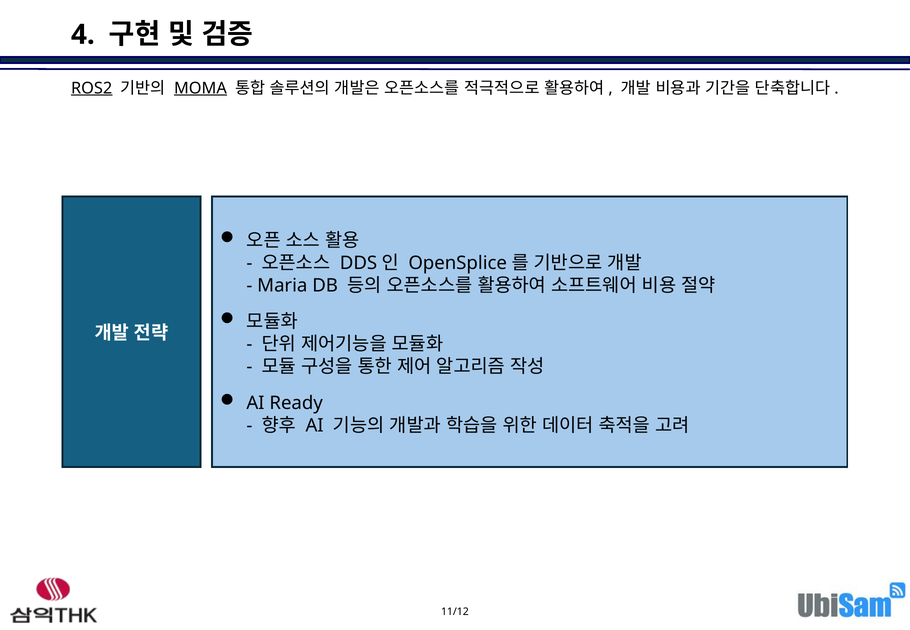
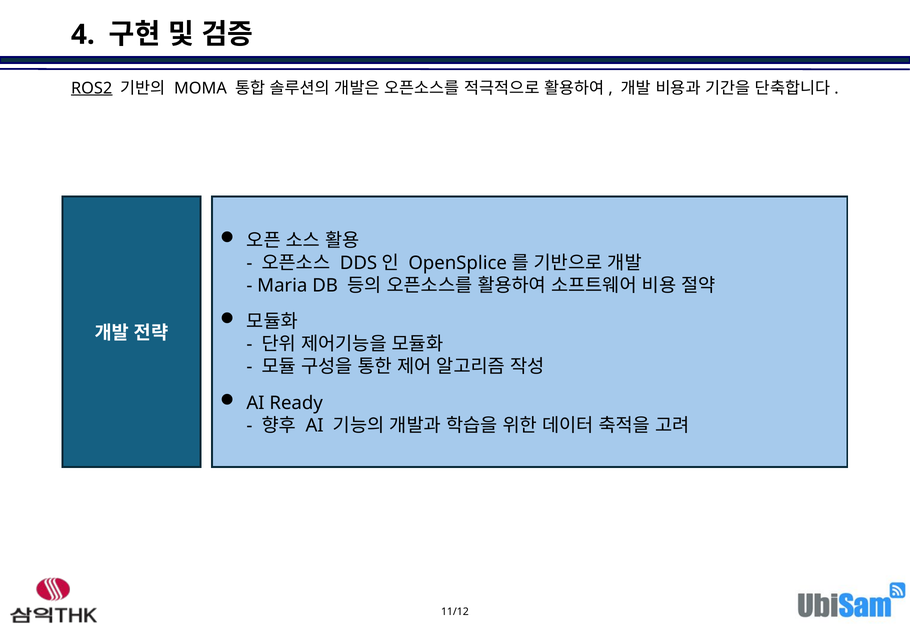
MOMA underline: present -> none
